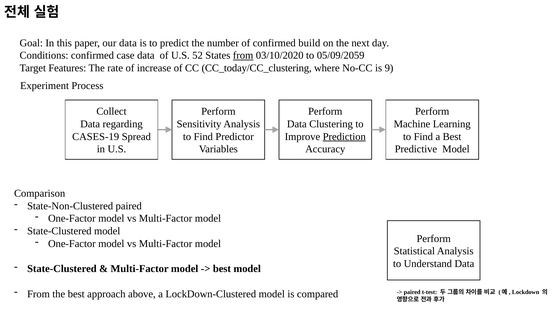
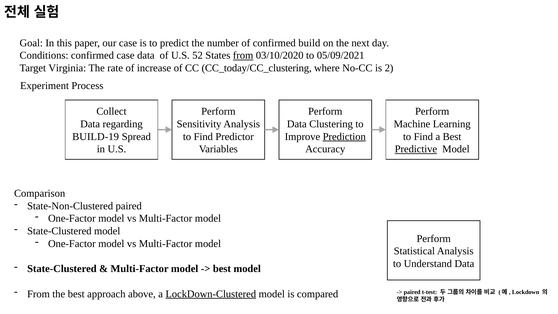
our data: data -> case
05/09/2059: 05/09/2059 -> 05/09/2021
Features: Features -> Virginia
9: 9 -> 2
CASES-19: CASES-19 -> BUILD-19
Predictive underline: none -> present
LockDown-Clustered underline: none -> present
